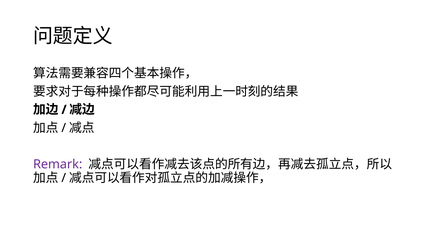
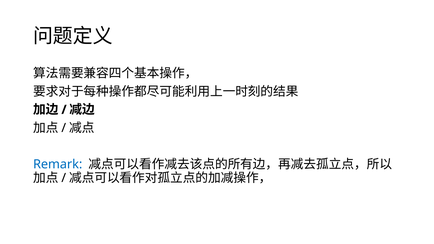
Remark colour: purple -> blue
